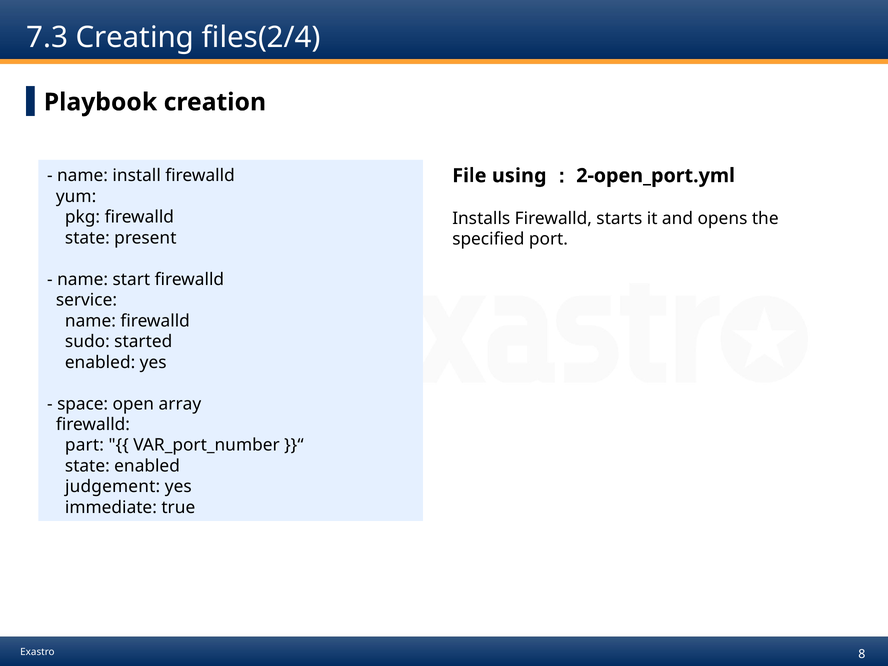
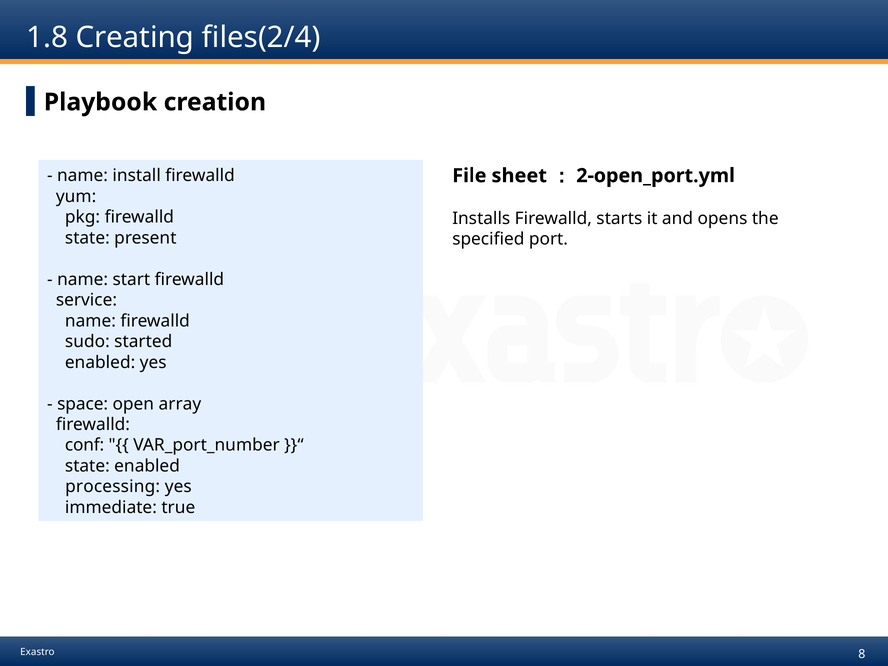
7.3: 7.3 -> 1.8
using: using -> sheet
part: part -> conf
judgement: judgement -> processing
